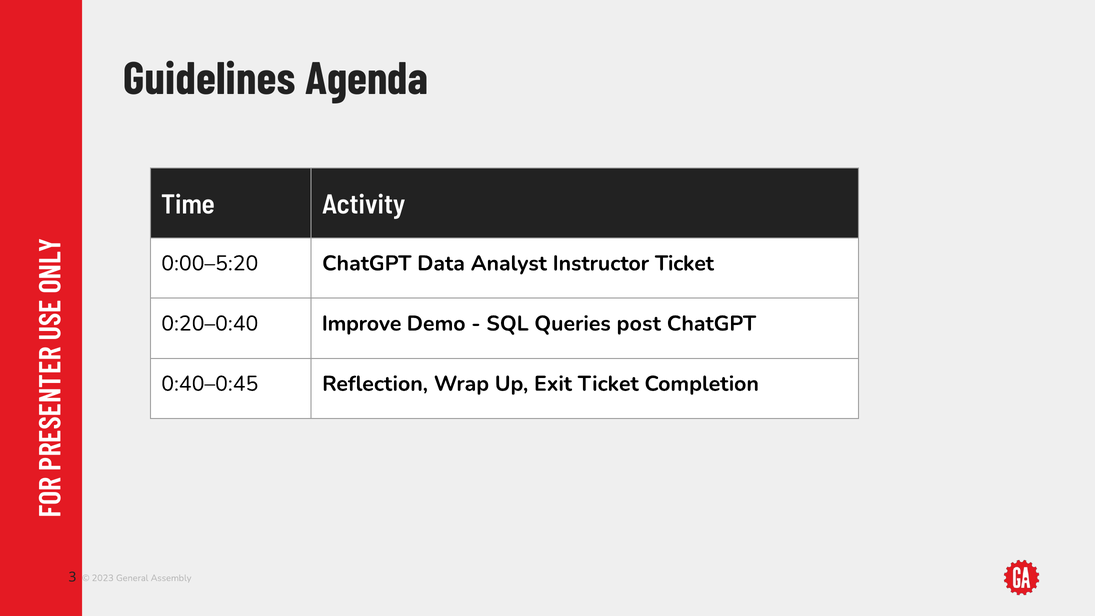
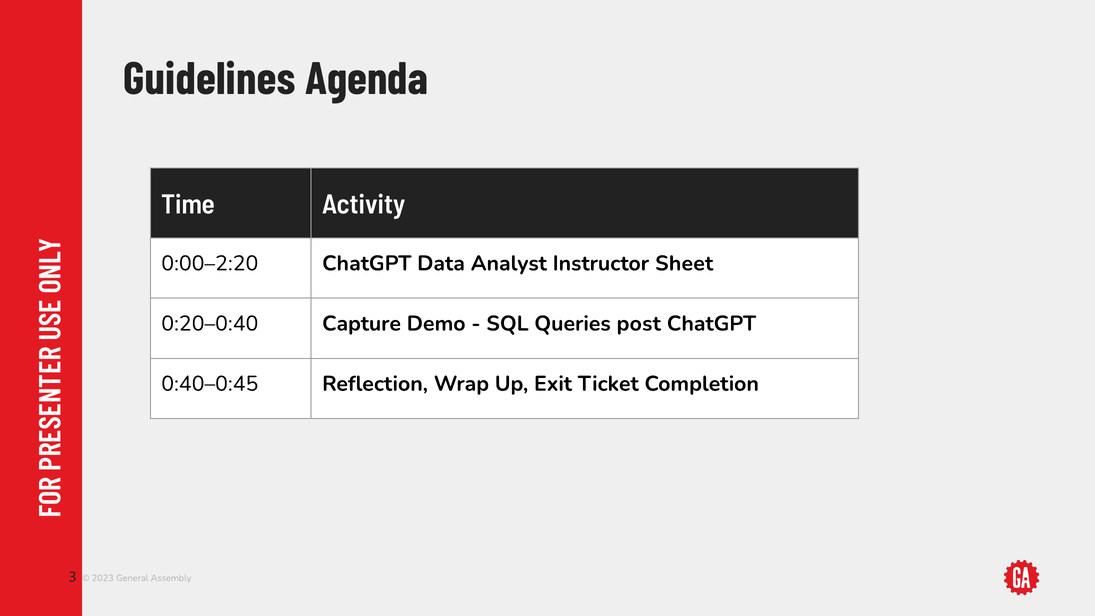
0:00–5:20: 0:00–5:20 -> 0:00–2:20
Instructor Ticket: Ticket -> Sheet
Improve: Improve -> Capture
